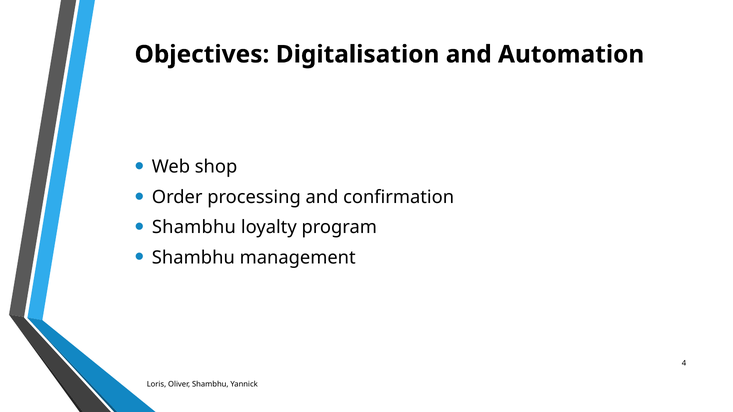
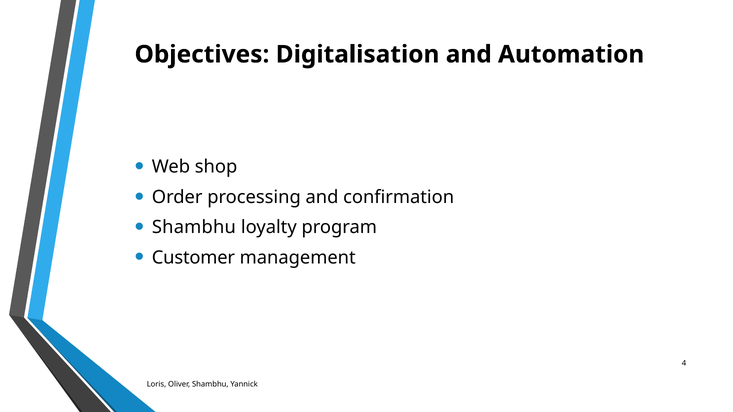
Shambhu at (193, 258): Shambhu -> Customer
